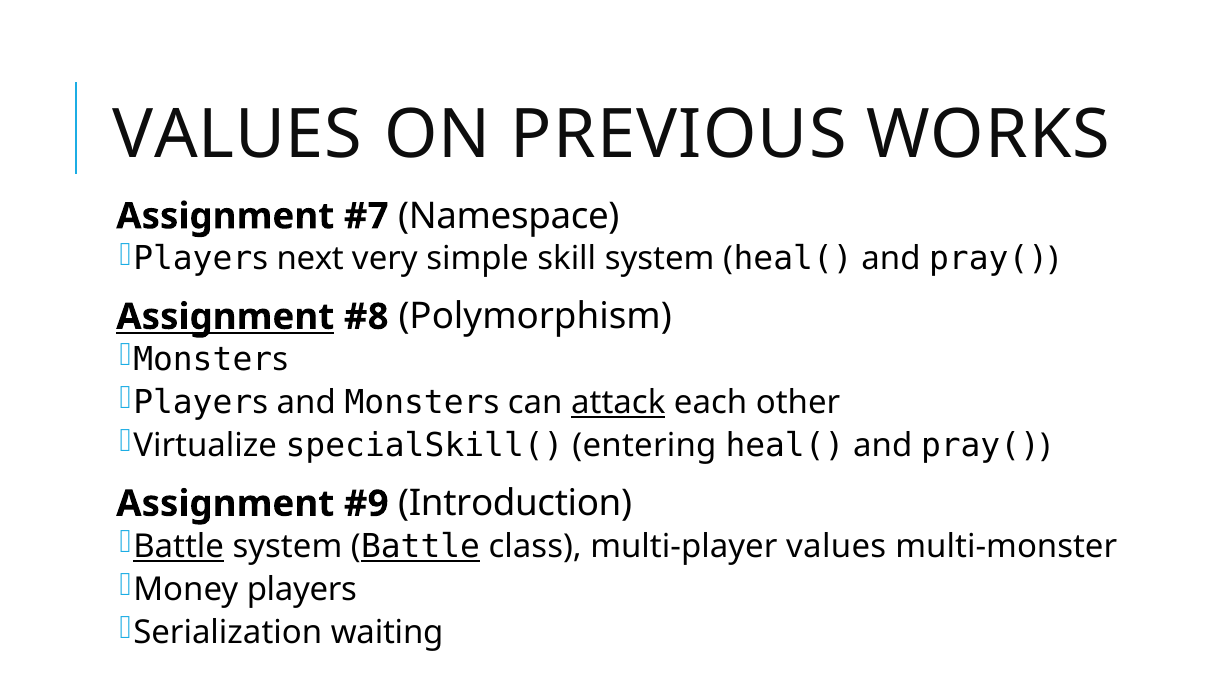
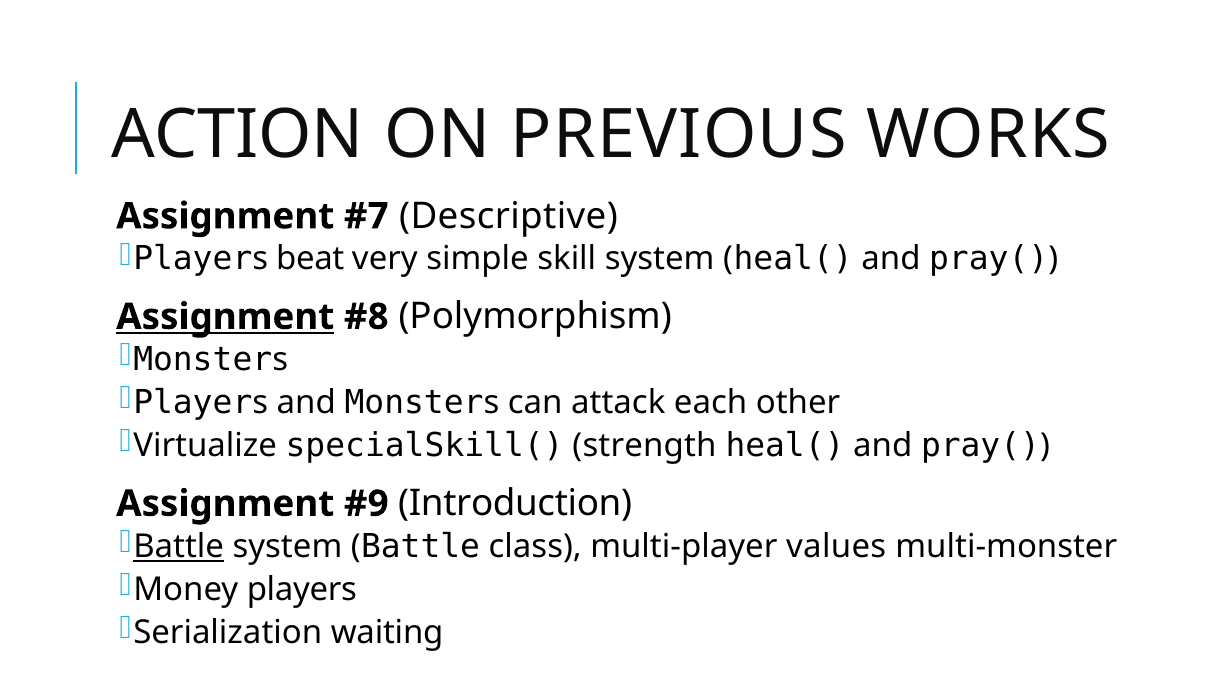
VALUES at (237, 135): VALUES -> ACTION
Namespace: Namespace -> Descriptive
next: next -> beat
attack underline: present -> none
entering: entering -> strength
Battle at (421, 547) underline: present -> none
